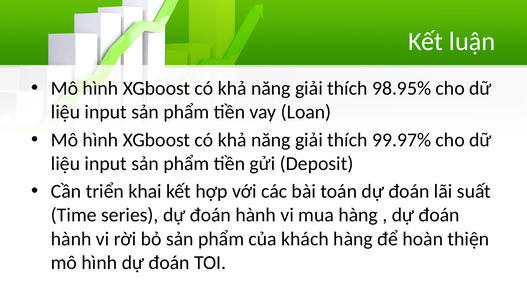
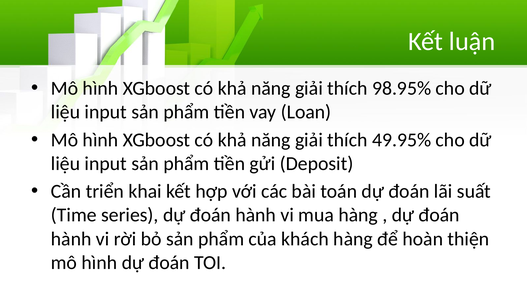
99.97%: 99.97% -> 49.95%
